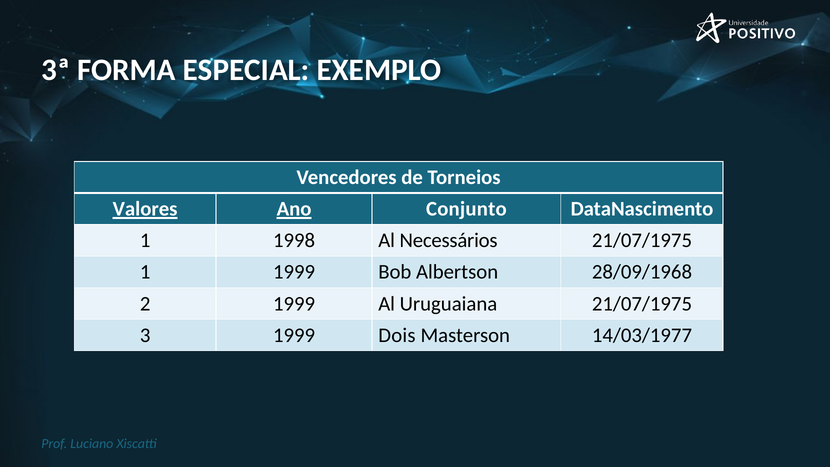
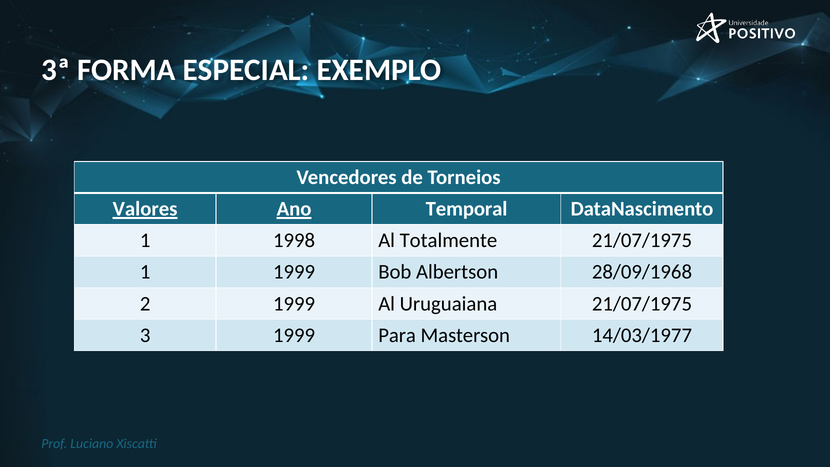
Conjunto: Conjunto -> Temporal
Necessários: Necessários -> Totalmente
Dois: Dois -> Para
